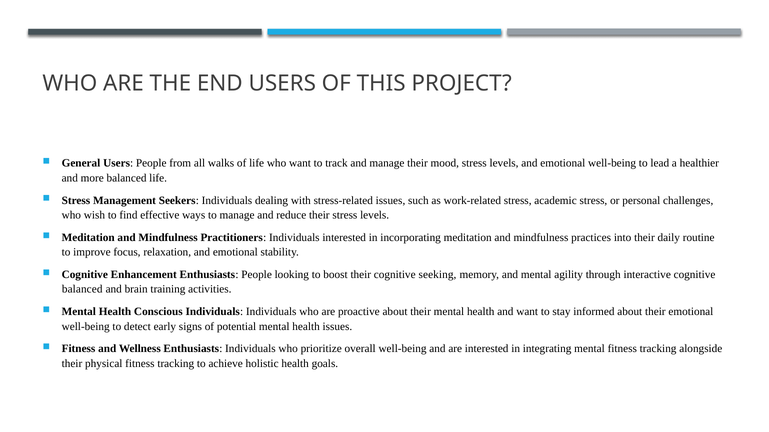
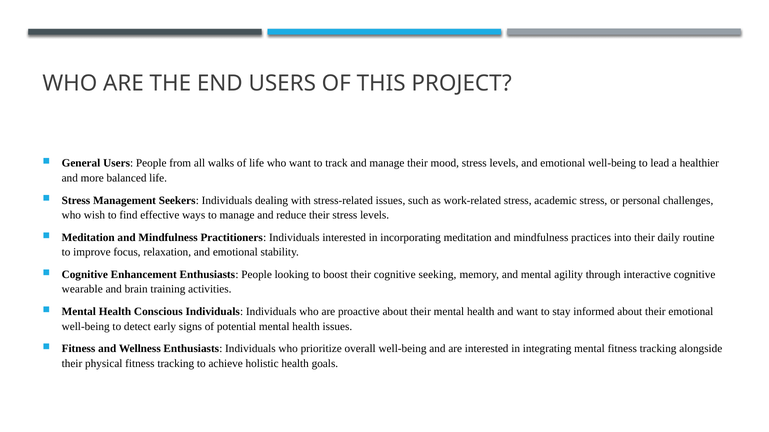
balanced at (82, 290): balanced -> wearable
